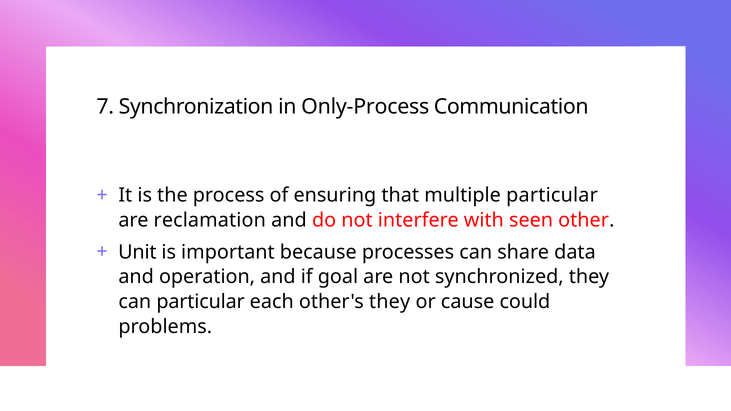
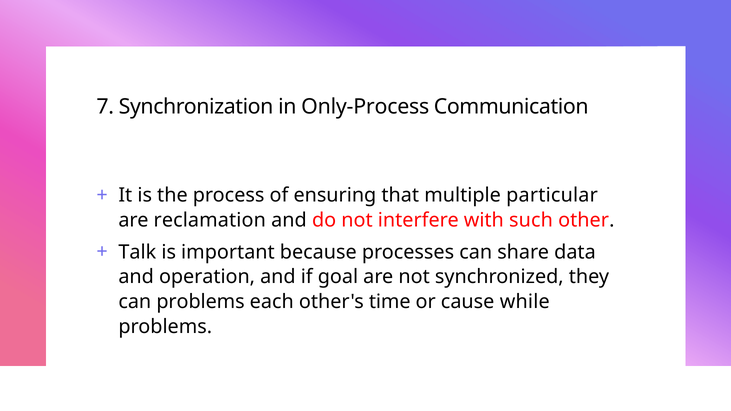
seen: seen -> such
Unit: Unit -> Talk
can particular: particular -> problems
other's they: they -> time
could: could -> while
